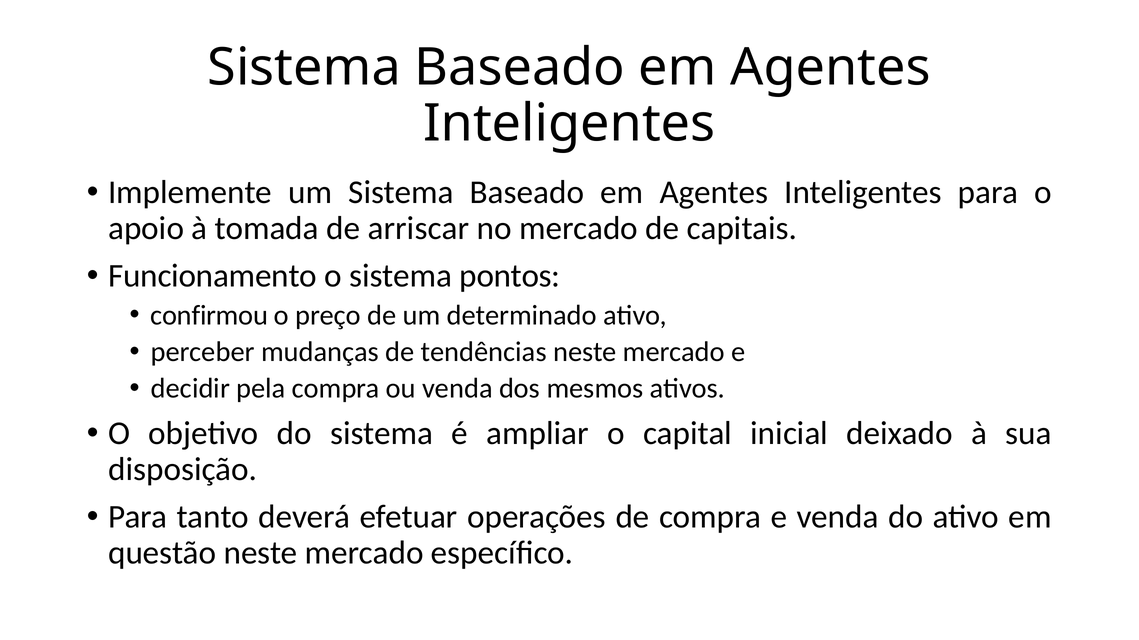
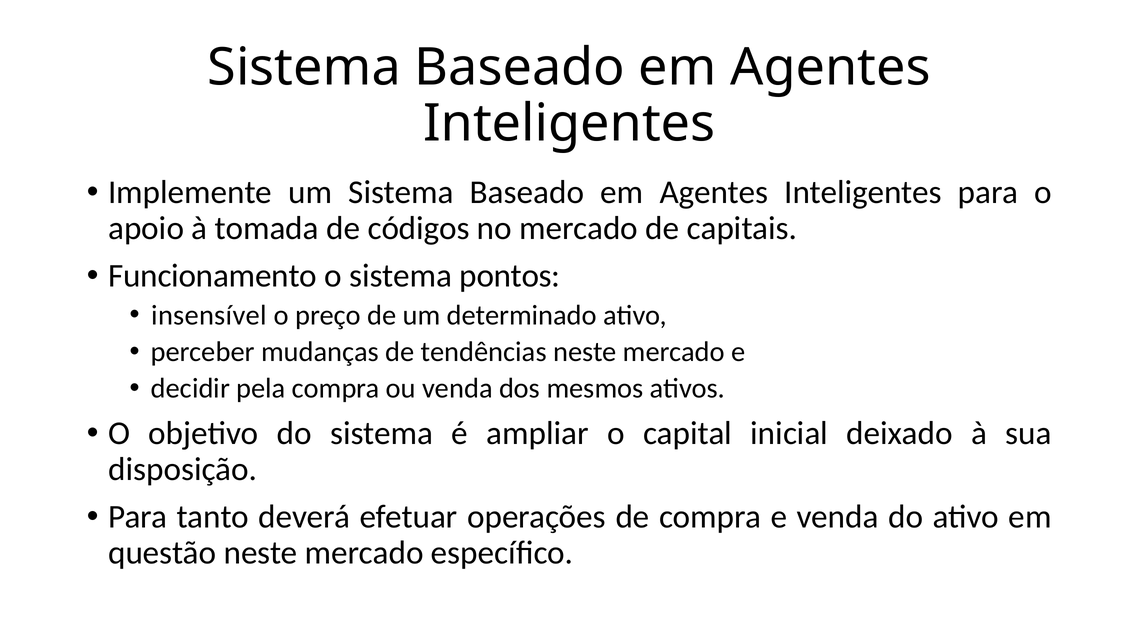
arriscar: arriscar -> códigos
confirmou: confirmou -> insensível
